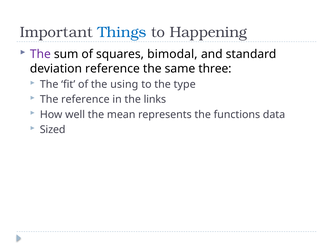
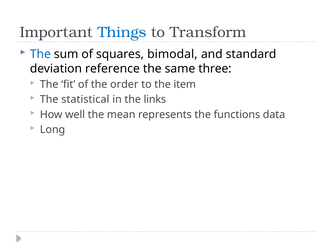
Happening: Happening -> Transform
The at (40, 54) colour: purple -> blue
using: using -> order
type: type -> item
The reference: reference -> statistical
Sized: Sized -> Long
